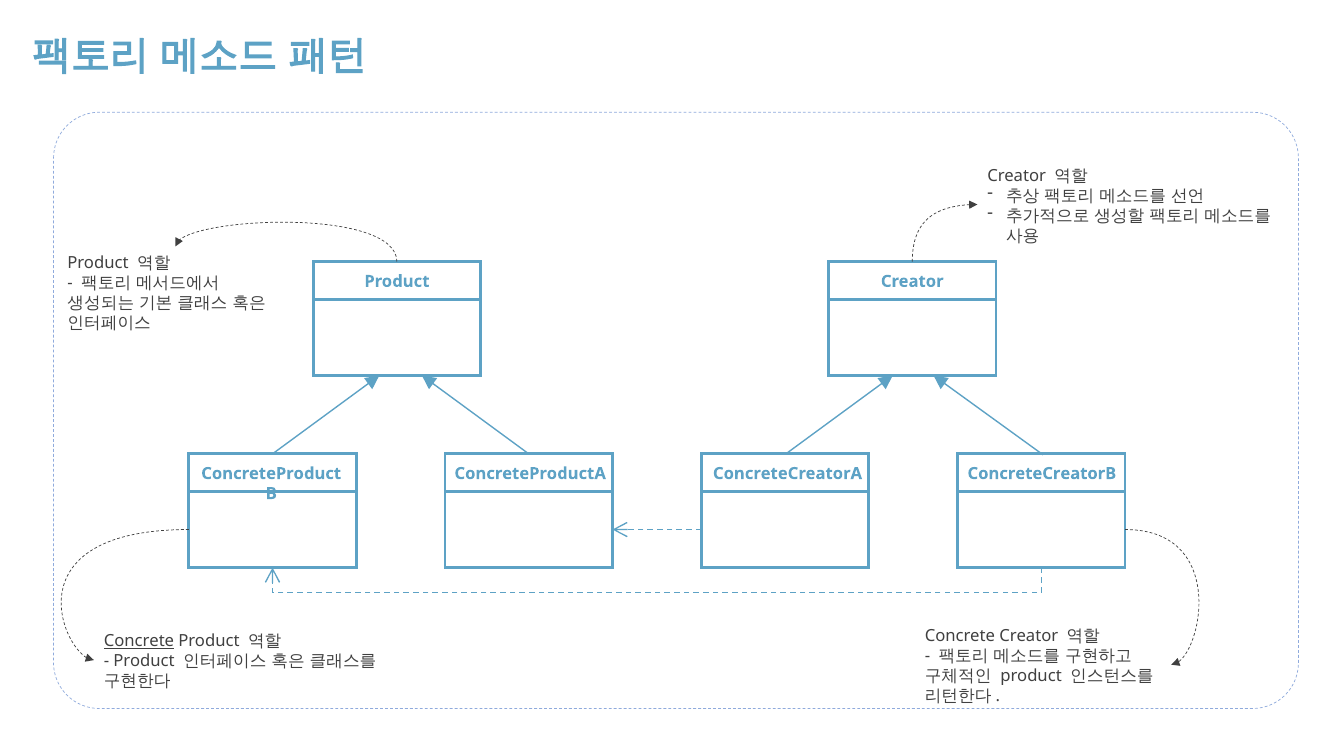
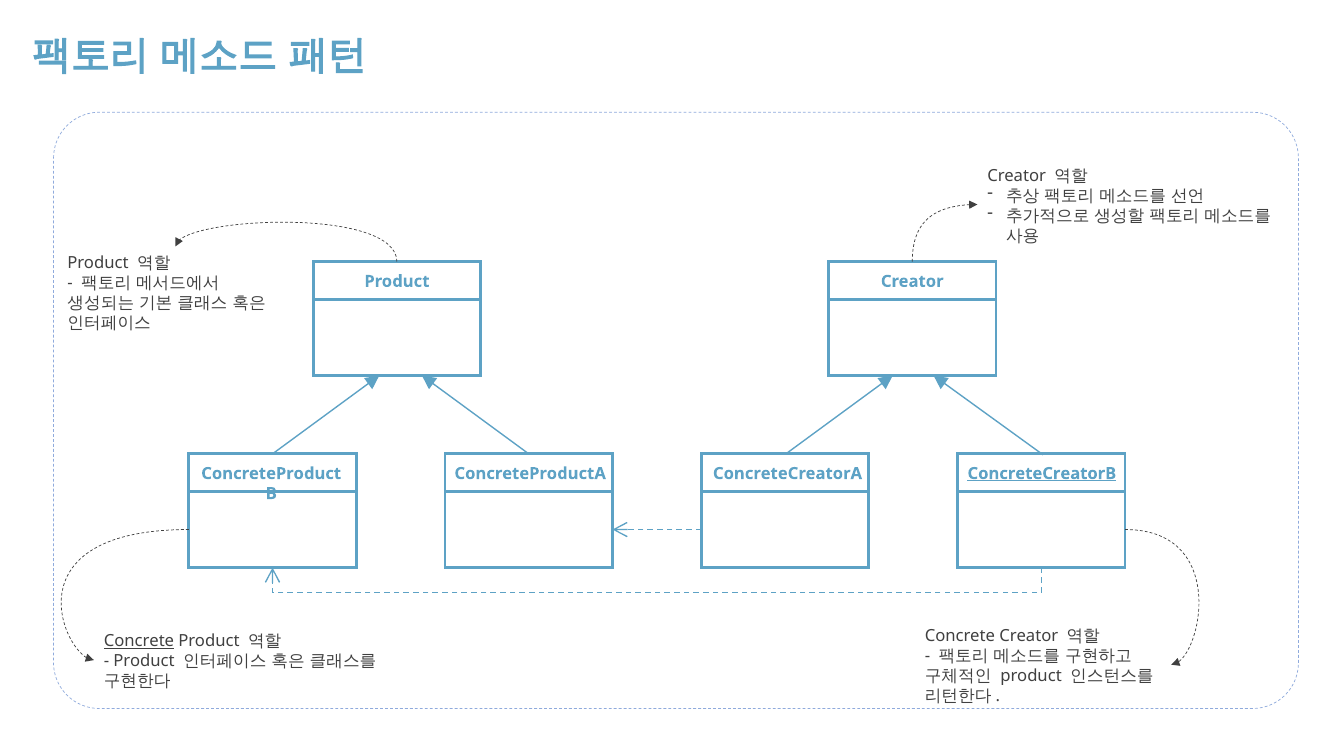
ConcreteCreatorB underline: none -> present
